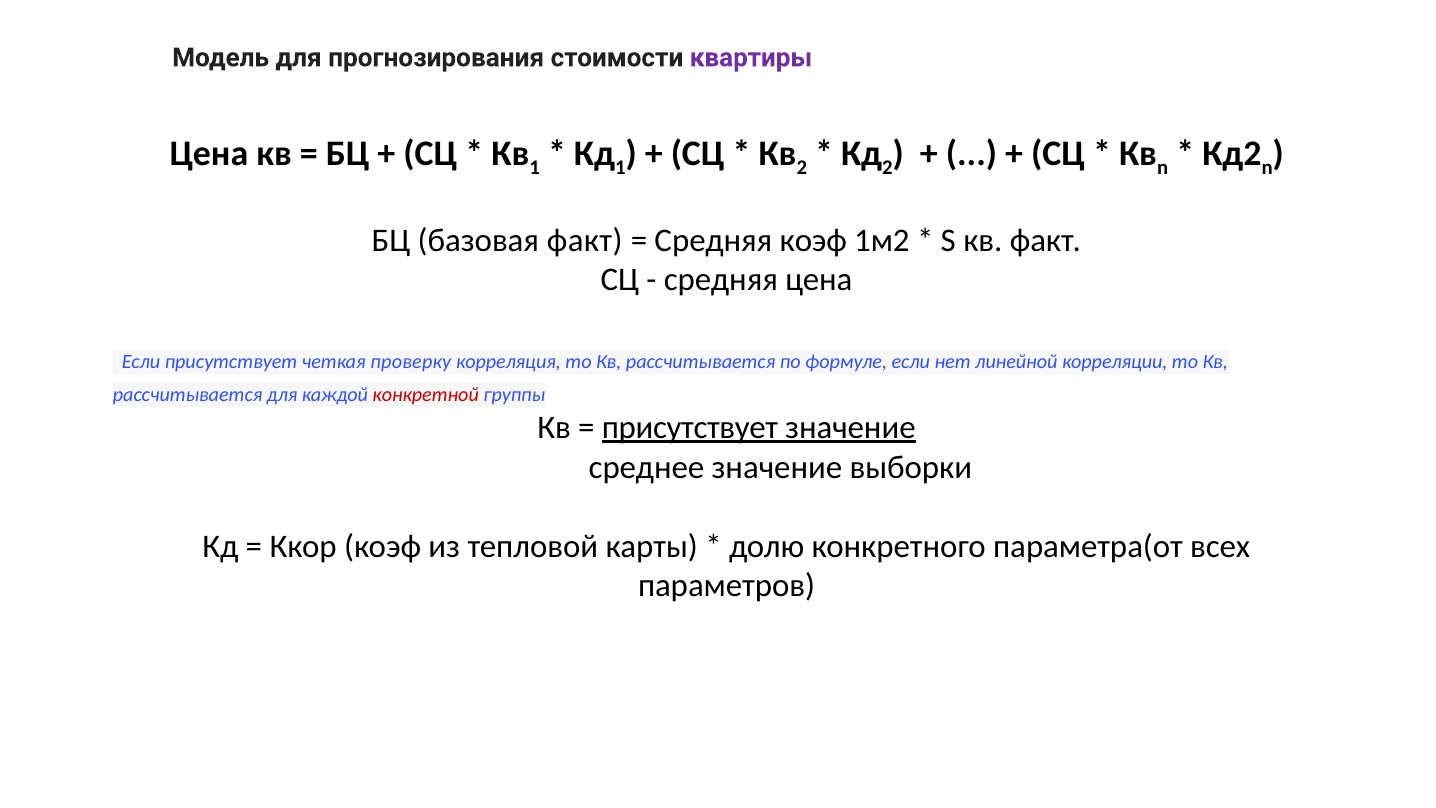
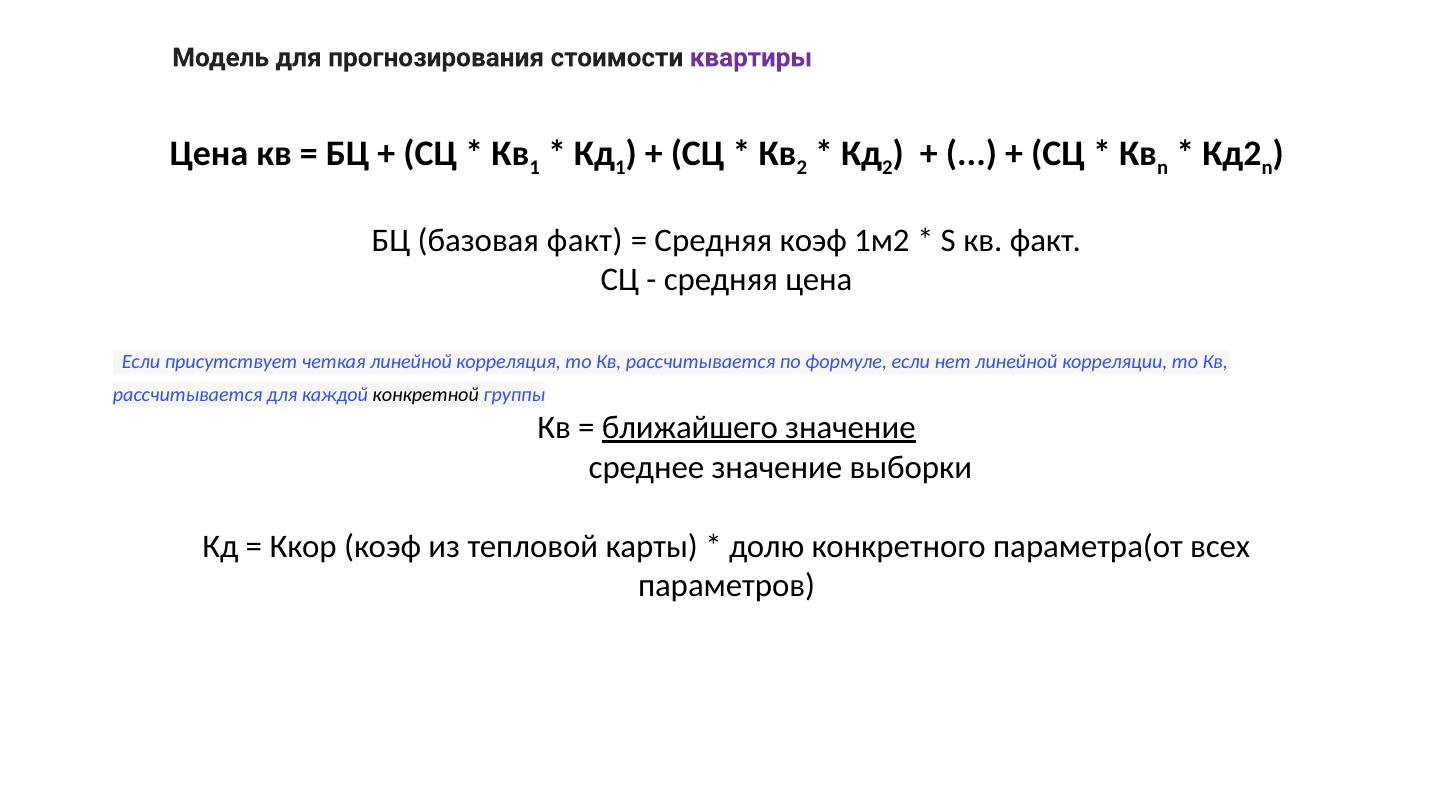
четкая проверку: проверку -> линейной
конкретной colour: red -> black
присутствует at (690, 428): присутствует -> ближайшего
